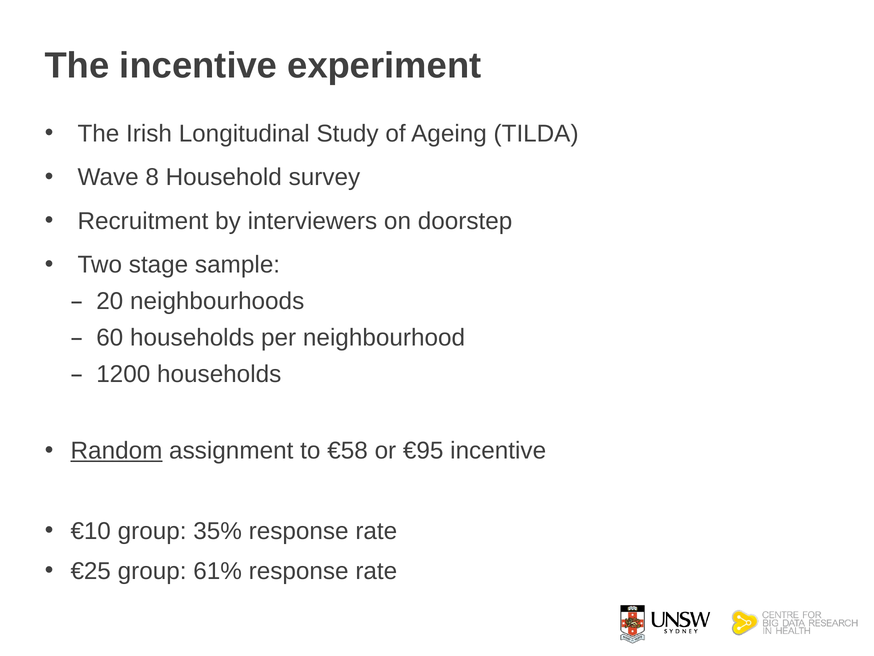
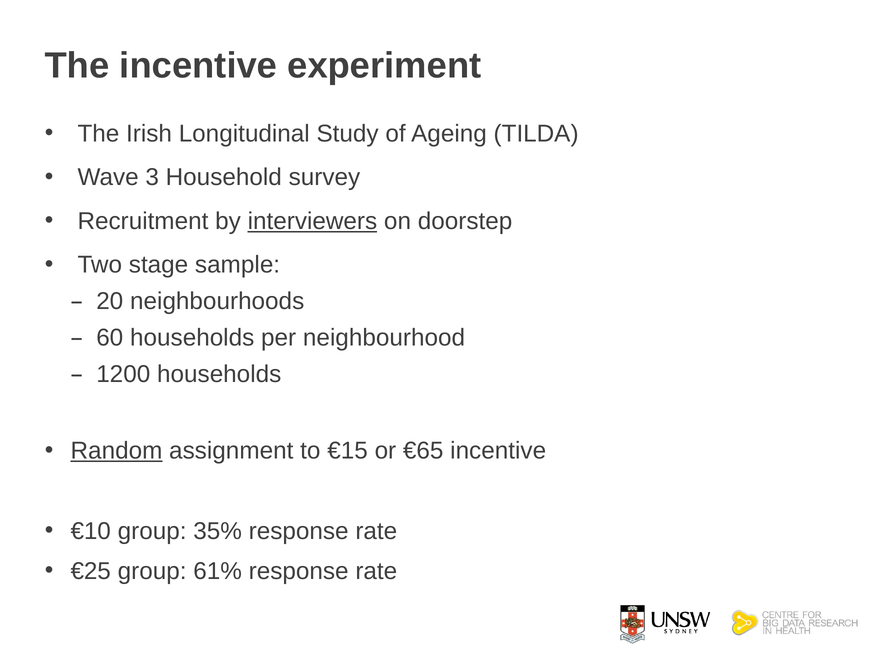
8: 8 -> 3
interviewers underline: none -> present
€58: €58 -> €15
€95: €95 -> €65
